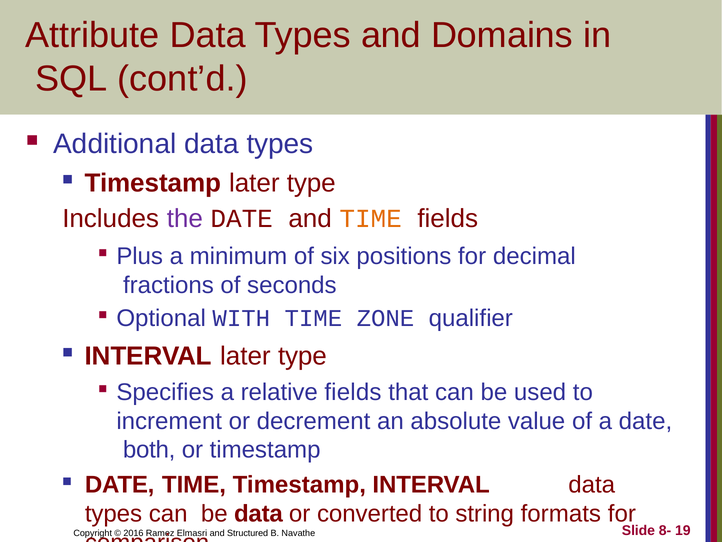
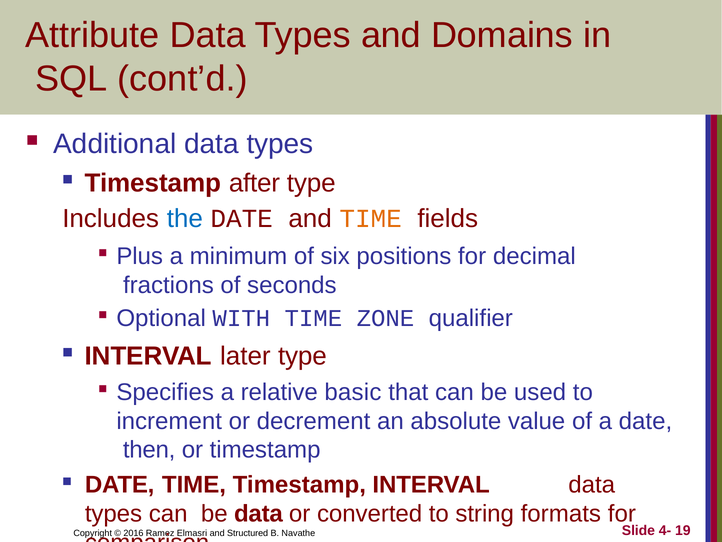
Timestamp later: later -> after
the colour: purple -> blue
relative fields: fields -> basic
both: both -> then
8-: 8- -> 4-
